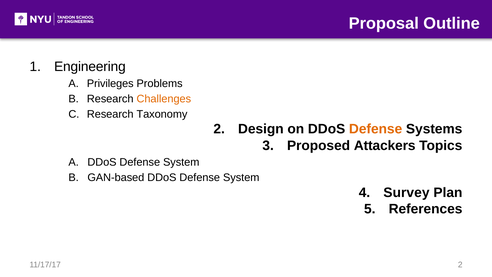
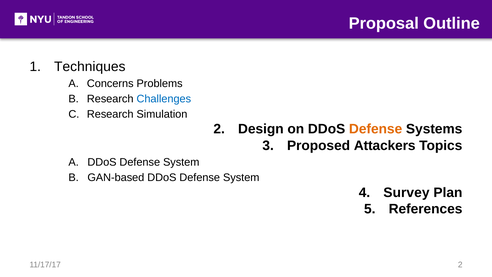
Engineering: Engineering -> Techniques
Privileges: Privileges -> Concerns
Challenges colour: orange -> blue
Taxonomy: Taxonomy -> Simulation
